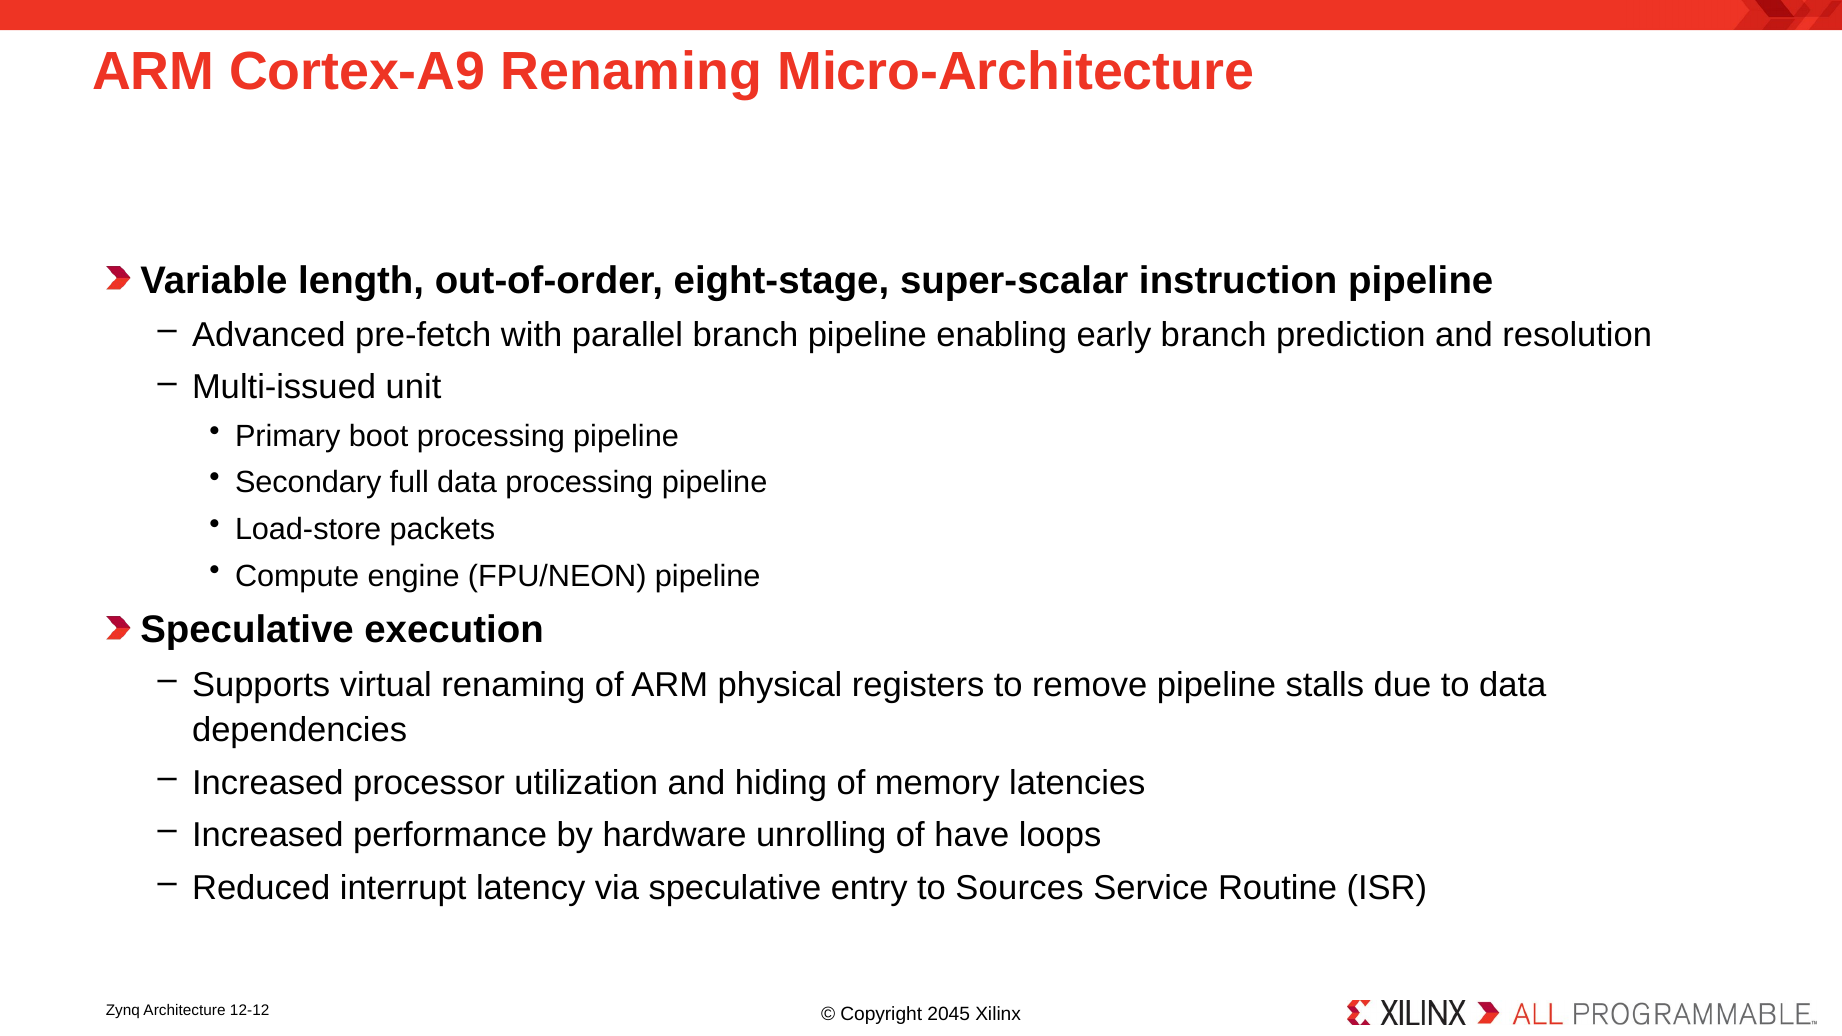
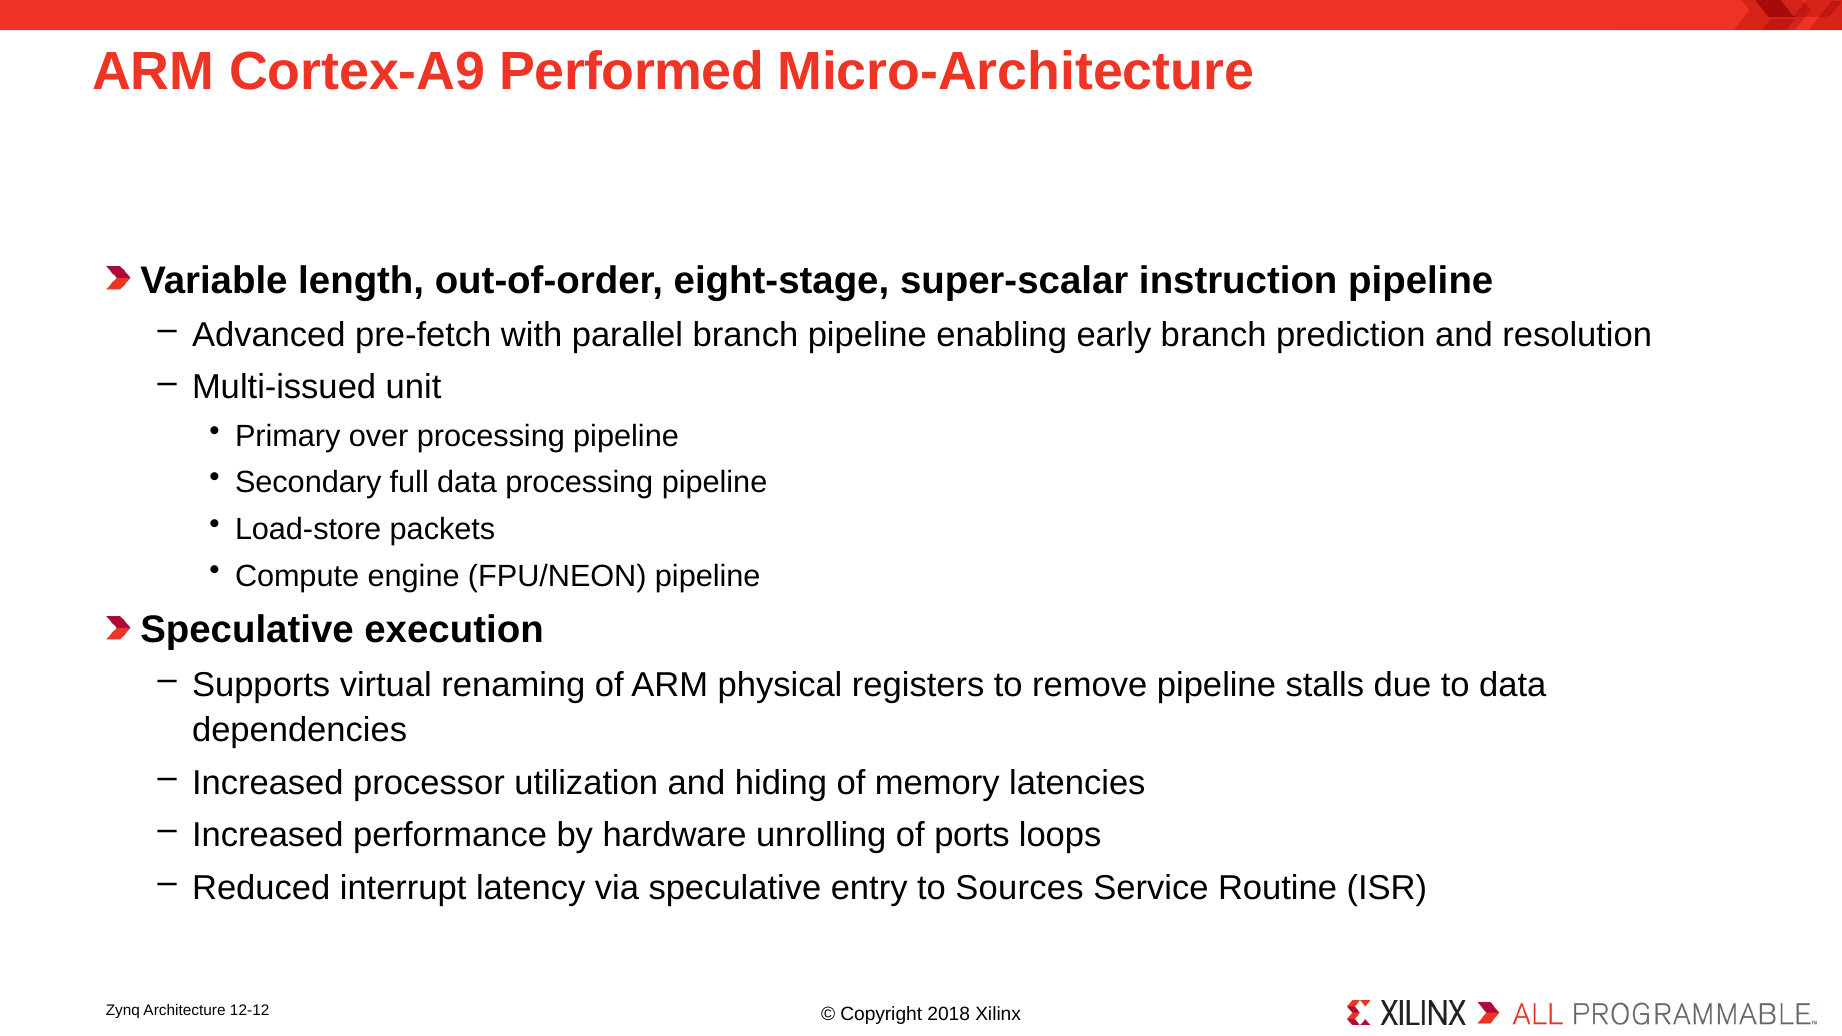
Cortex-A9 Renaming: Renaming -> Performed
boot: boot -> over
have: have -> ports
2045: 2045 -> 2018
